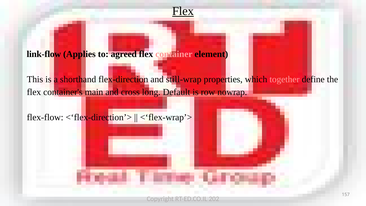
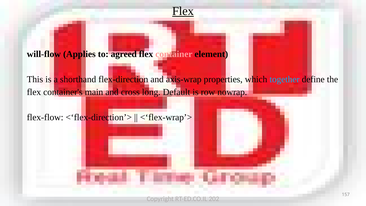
link-flow: link-flow -> will-flow
still-wrap: still-wrap -> axis-wrap
together colour: pink -> light blue
